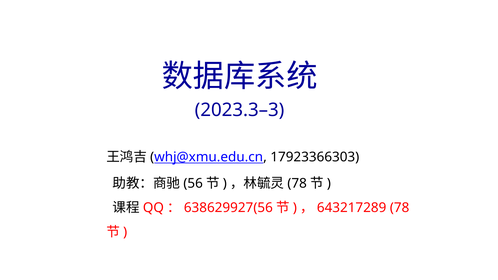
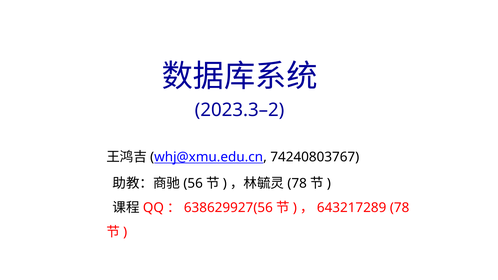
2023.3–3: 2023.3–3 -> 2023.3–2
17923366303: 17923366303 -> 74240803767
